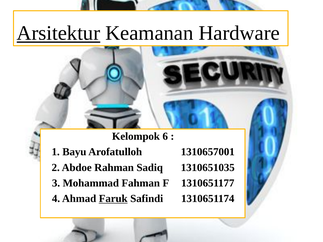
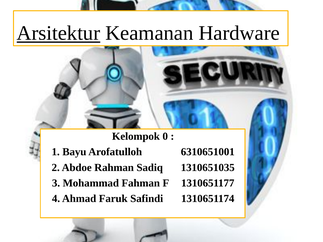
6: 6 -> 0
1310657001: 1310657001 -> 6310651001
Faruk underline: present -> none
